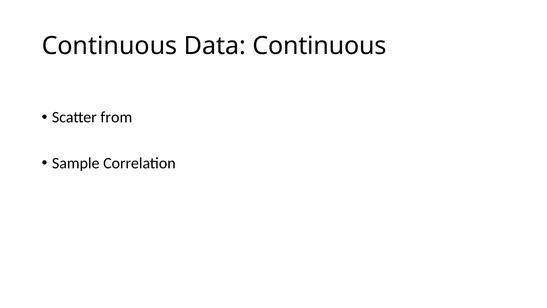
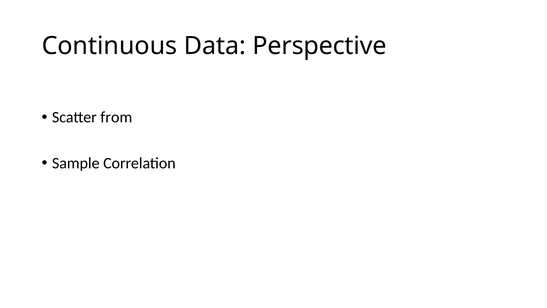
Data Continuous: Continuous -> Perspective
